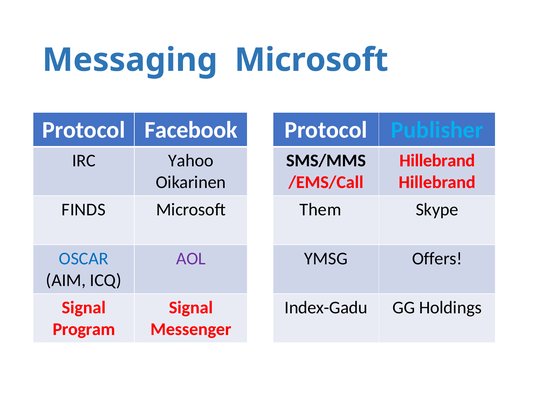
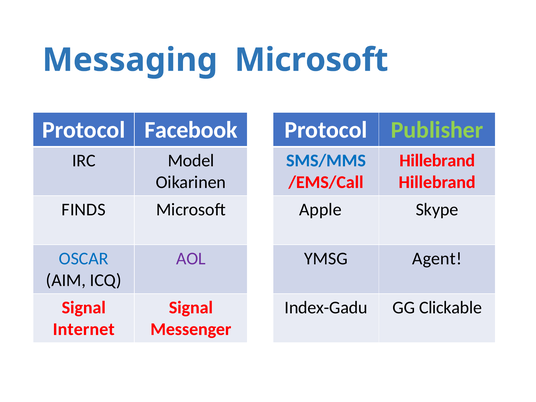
Publisher colour: light blue -> light green
Yahoo: Yahoo -> Model
SMS/MMS colour: black -> blue
Them: Them -> Apple
Offers: Offers -> Agent
Holdings: Holdings -> Clickable
Program: Program -> Internet
